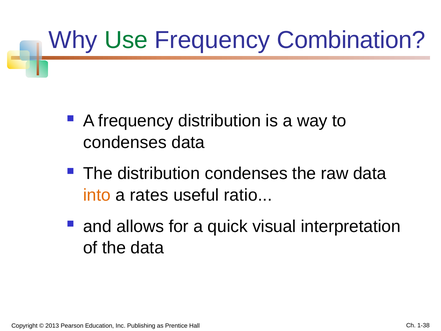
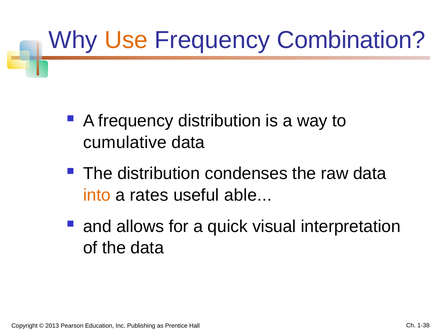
Use colour: green -> orange
condenses at (125, 142): condenses -> cumulative
ratio: ratio -> able
